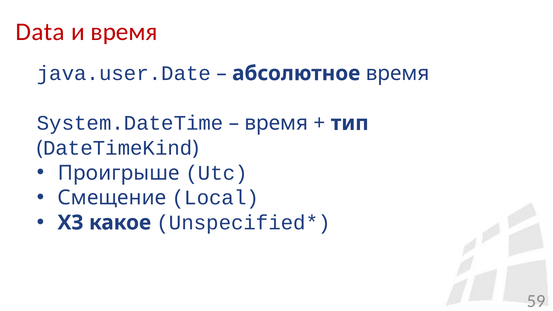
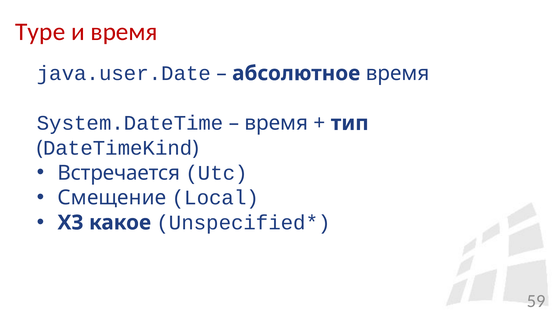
Data: Data -> Type
Проигрыше: Проигрыше -> Встречается
